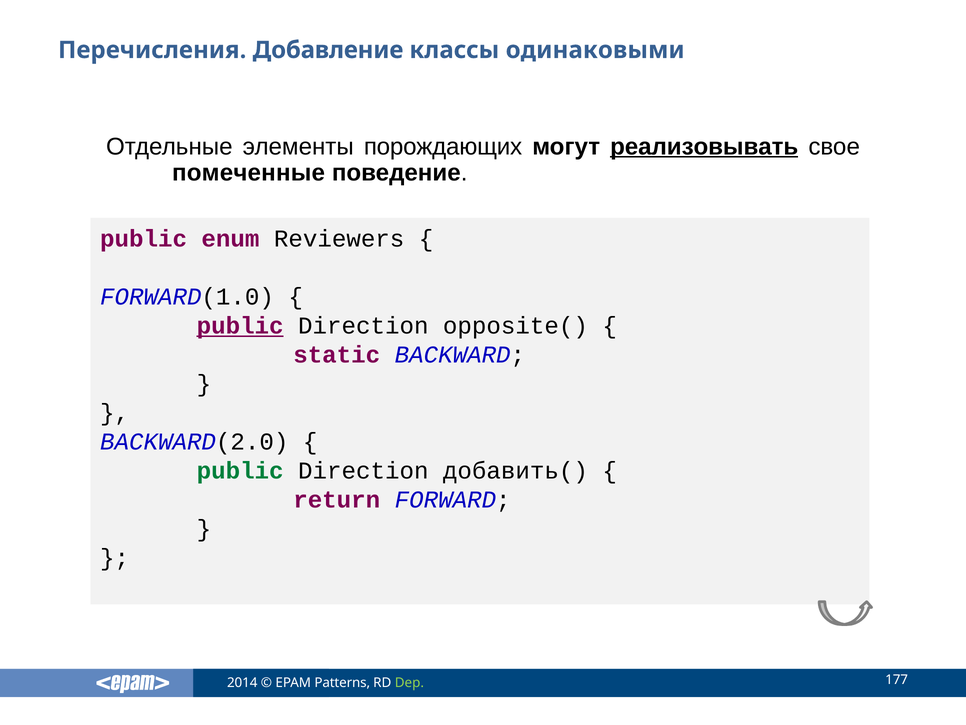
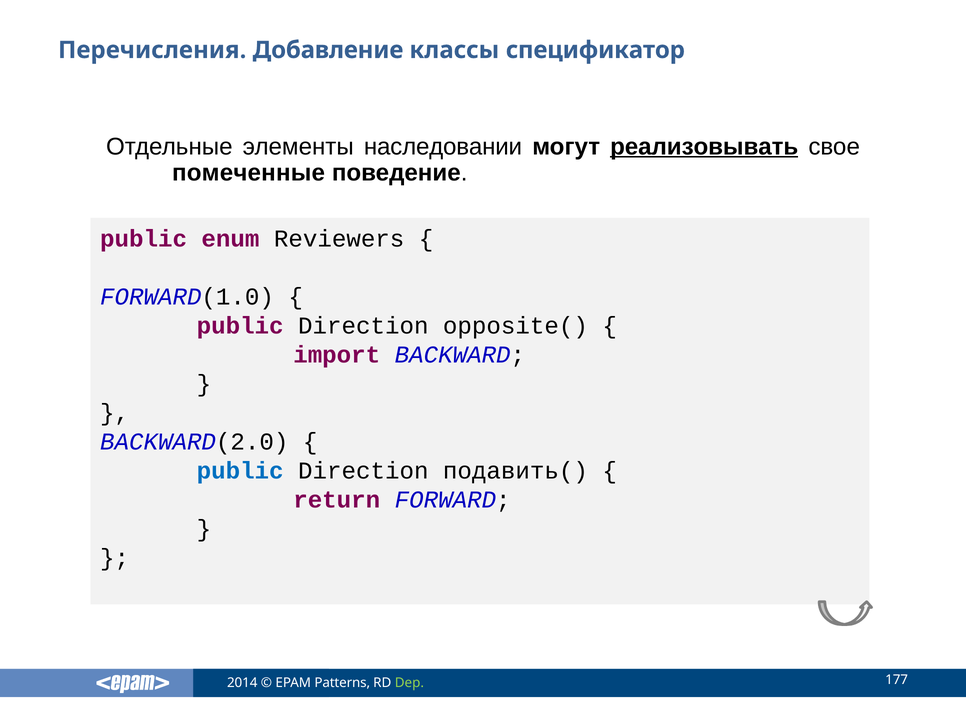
одинаковыми: одинаковыми -> cпецификатор
порождающих: порождающих -> наследовании
public at (240, 326) underline: present -> none
static: static -> import
public at (240, 470) colour: green -> blue
добавить(: добавить( -> подавить(
